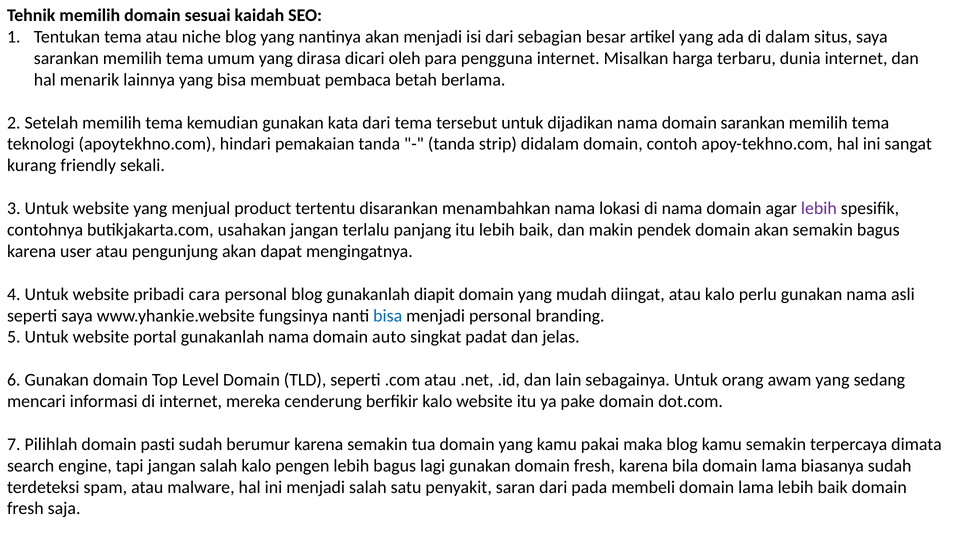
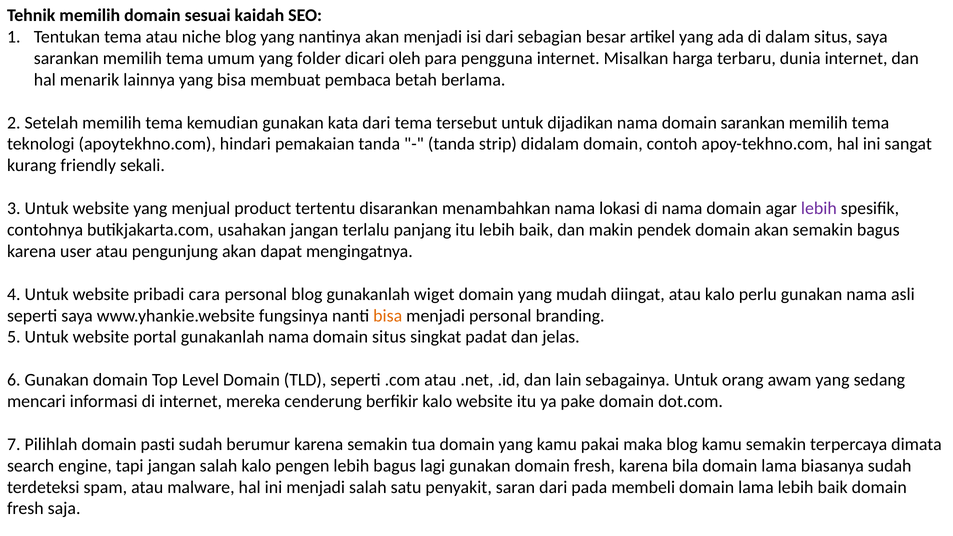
dirasa: dirasa -> folder
diapit: diapit -> wiget
bisa at (388, 316) colour: blue -> orange
domain auto: auto -> situs
